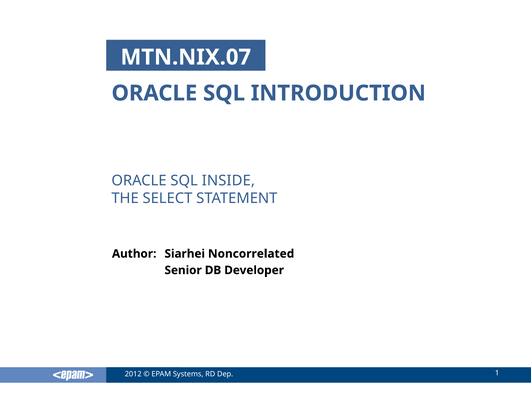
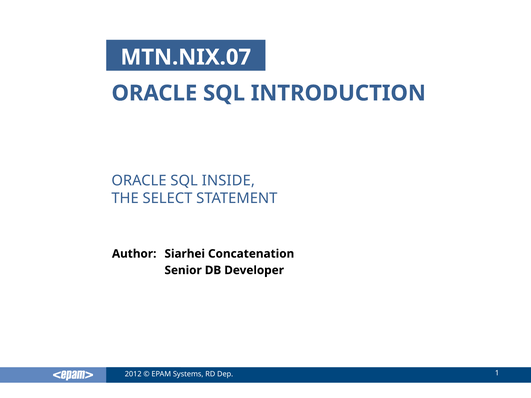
Noncorrelated: Noncorrelated -> Concatenation
